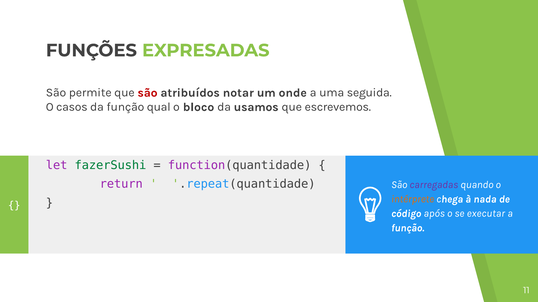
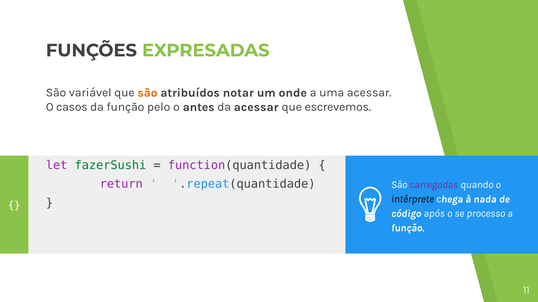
permite: permite -> variável
são at (148, 93) colour: red -> orange
uma seguida: seguida -> acessar
qual: qual -> pelo
bloco: bloco -> antes
da usamos: usamos -> acessar
intérprete colour: orange -> black
executar: executar -> processo
